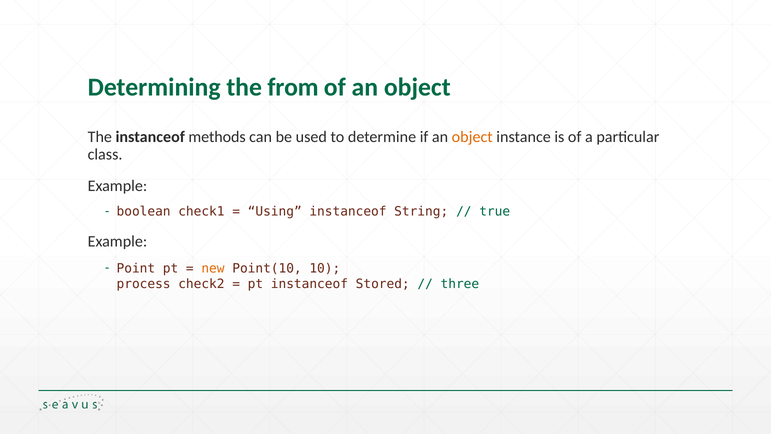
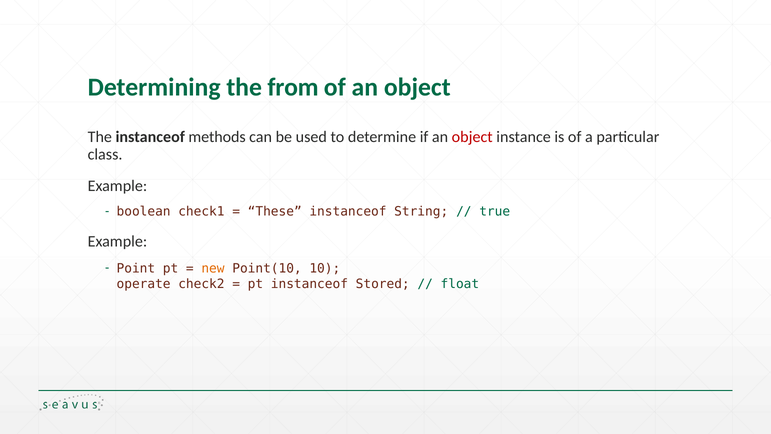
object at (472, 137) colour: orange -> red
Using: Using -> These
process: process -> operate
three: three -> float
